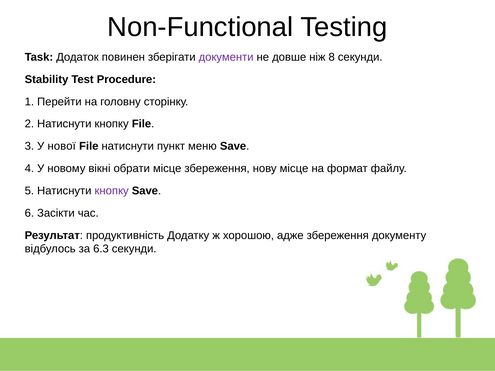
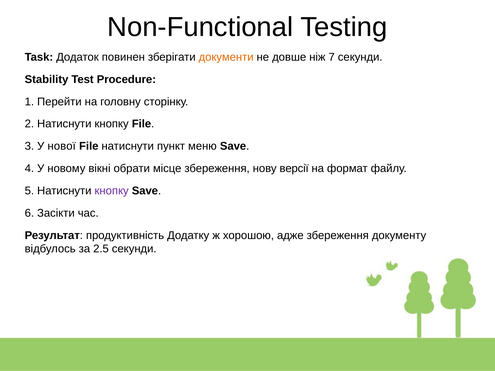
документи colour: purple -> orange
8: 8 -> 7
нову місце: місце -> версії
6.3: 6.3 -> 2.5
